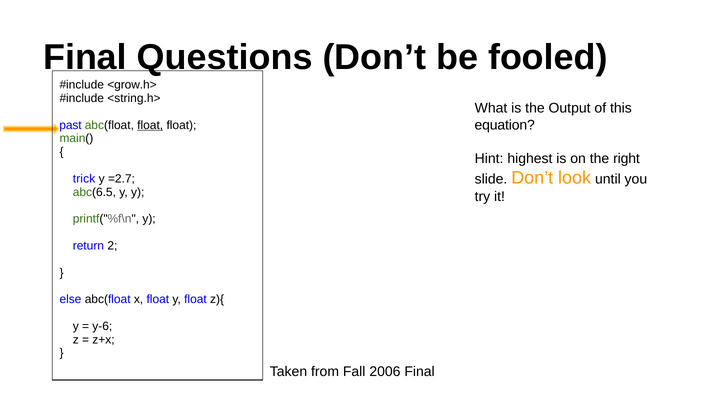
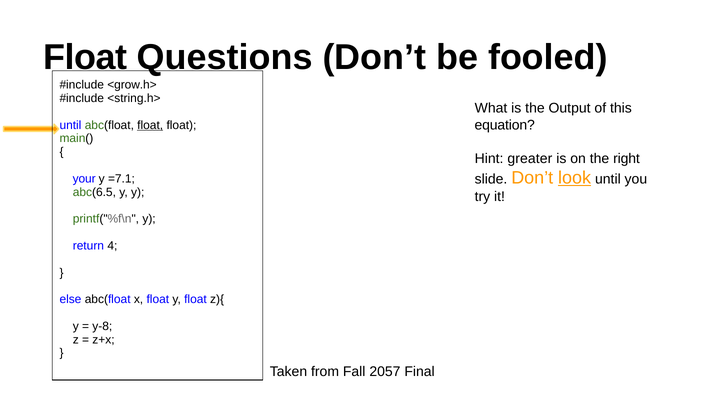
Final at (85, 57): Final -> Float
past at (70, 125): past -> until
highest: highest -> greater
look underline: none -> present
trick: trick -> your
=2.7: =2.7 -> =7.1
2: 2 -> 4
y-6: y-6 -> y-8
2006: 2006 -> 2057
